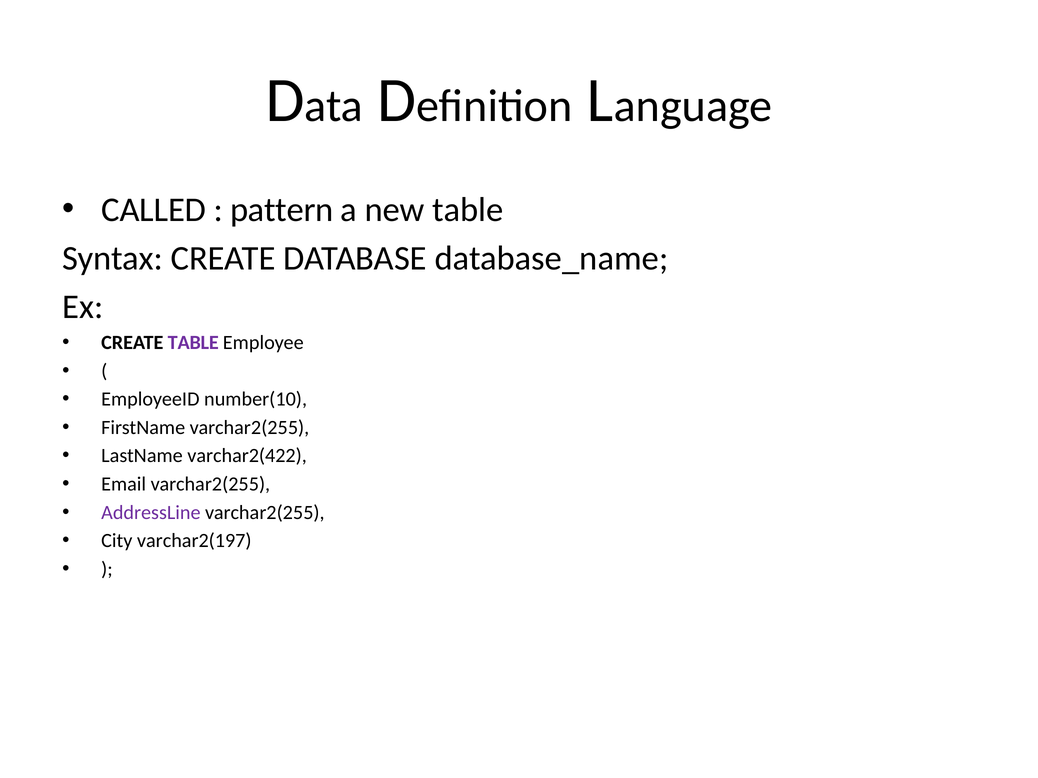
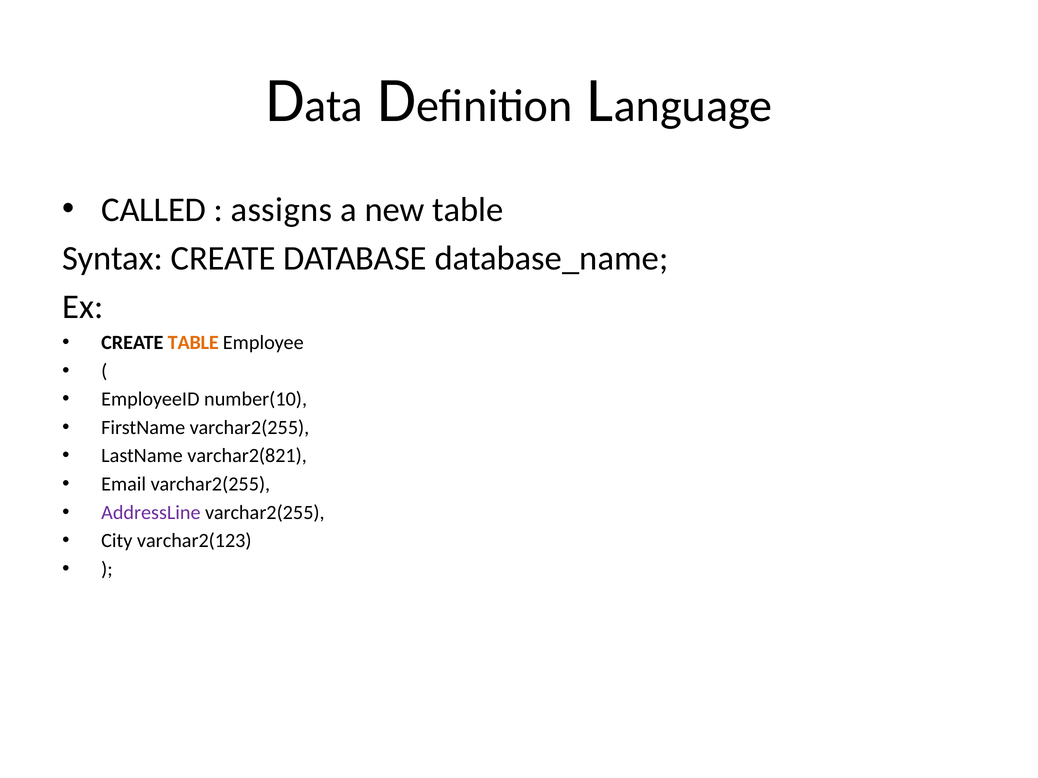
pattern: pattern -> assigns
TABLE at (193, 343) colour: purple -> orange
varchar2(422: varchar2(422 -> varchar2(821
varchar2(197: varchar2(197 -> varchar2(123
